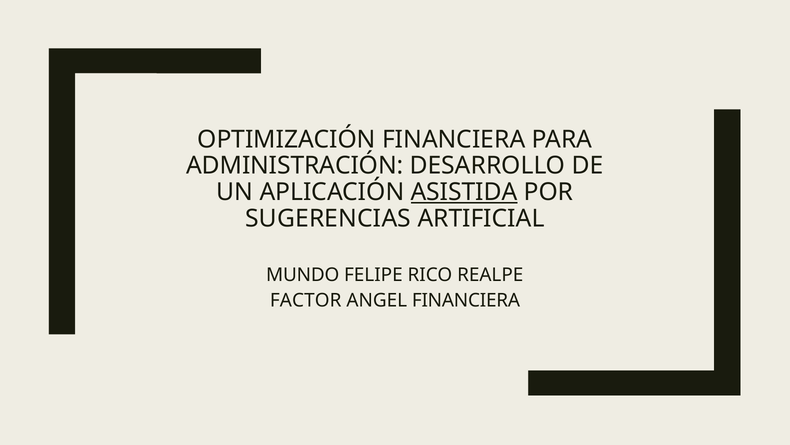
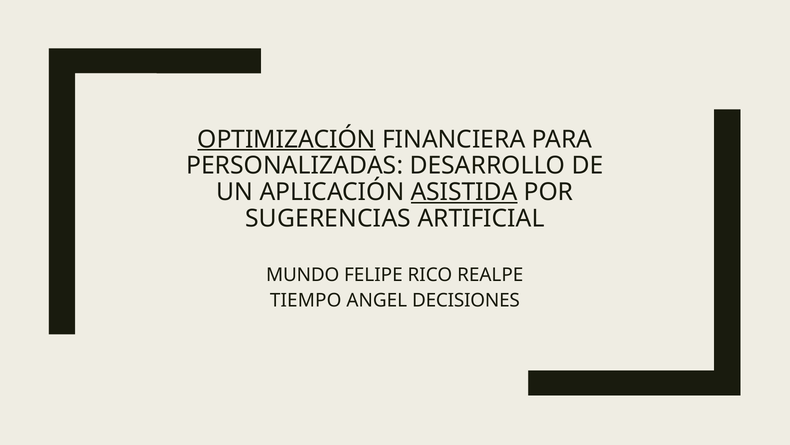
OPTIMIZACIÓN underline: none -> present
ADMINISTRACIÓN: ADMINISTRACIÓN -> PERSONALIZADAS
FACTOR: FACTOR -> TIEMPO
ANGEL FINANCIERA: FINANCIERA -> DECISIONES
